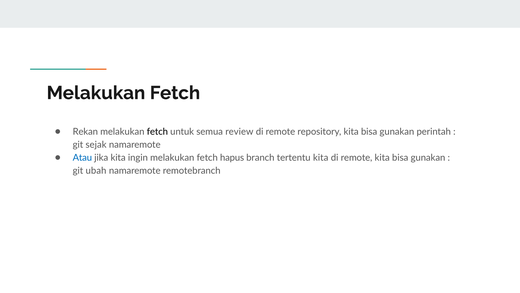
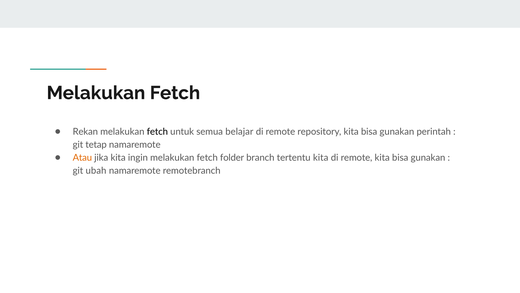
review: review -> belajar
sejak: sejak -> tetap
Atau colour: blue -> orange
hapus: hapus -> folder
